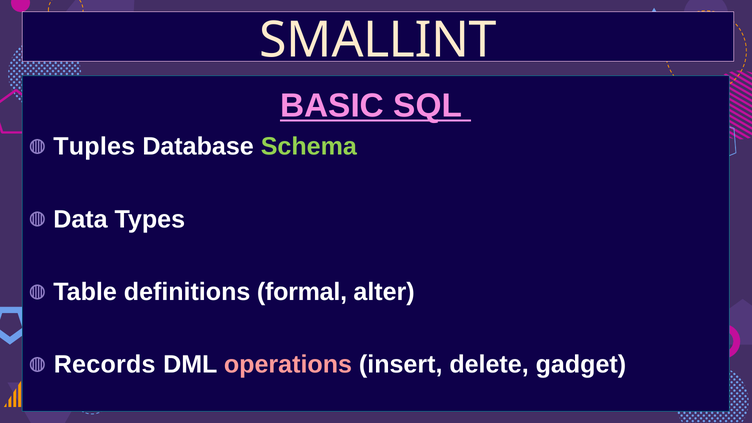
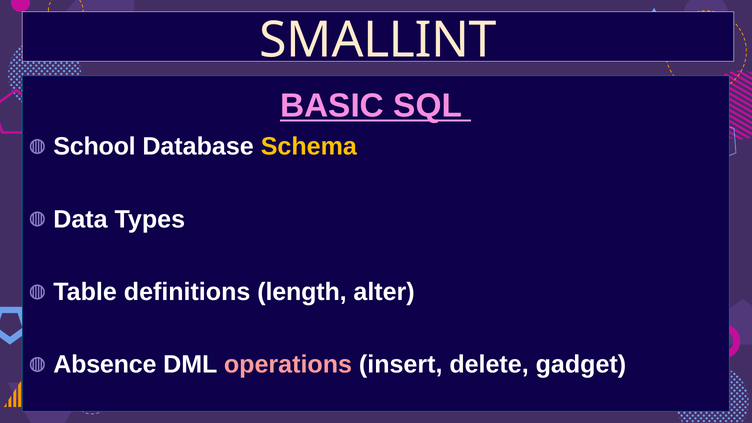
Tuples: Tuples -> School
Schema colour: light green -> yellow
formal: formal -> length
Records: Records -> Absence
